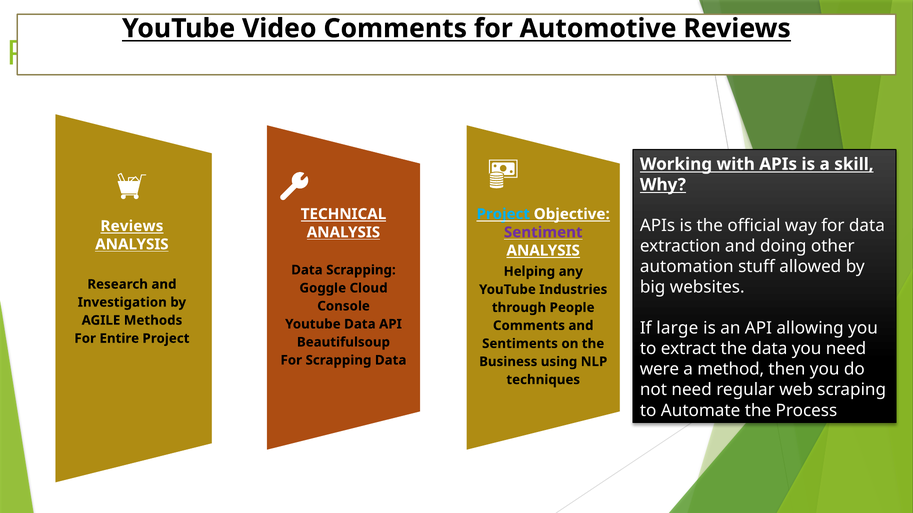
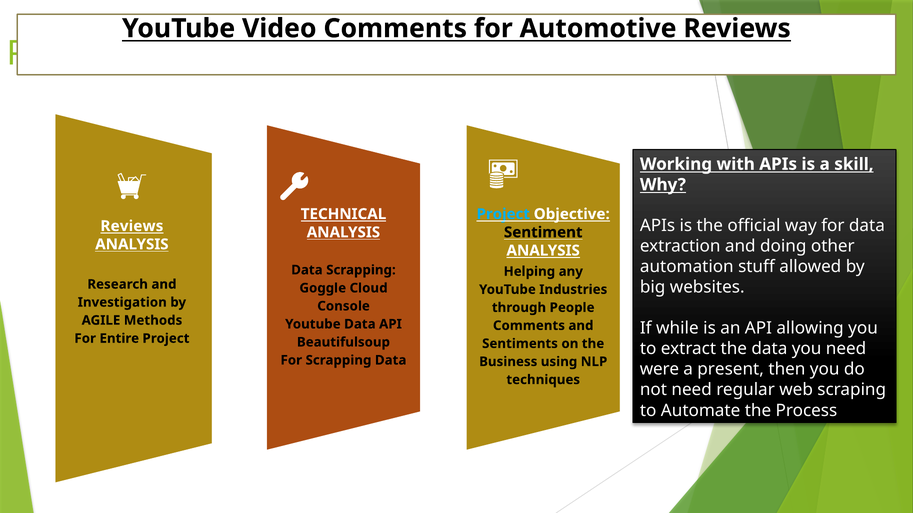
Sentiment colour: purple -> black
large: large -> while
method: method -> present
